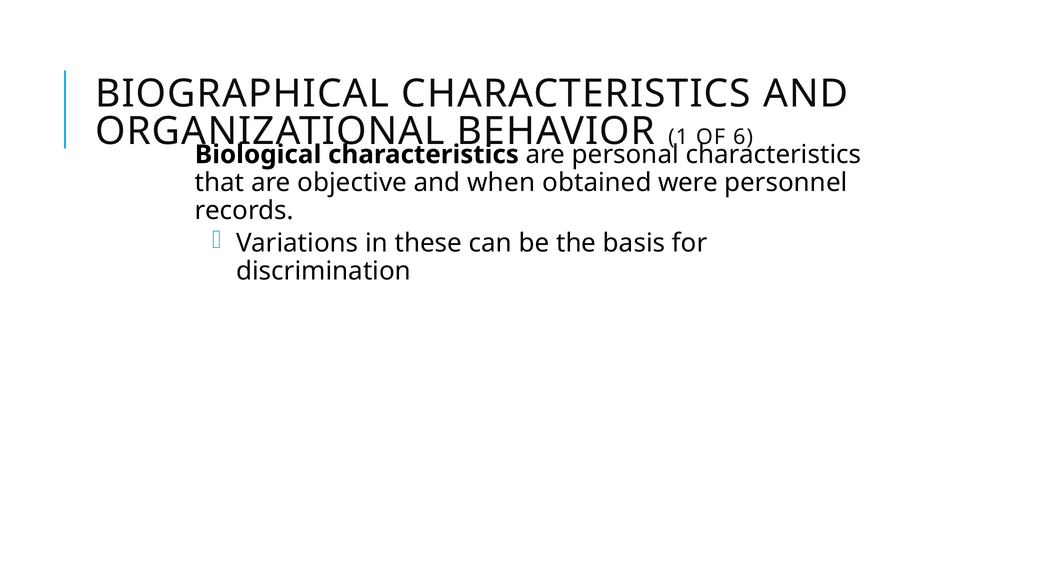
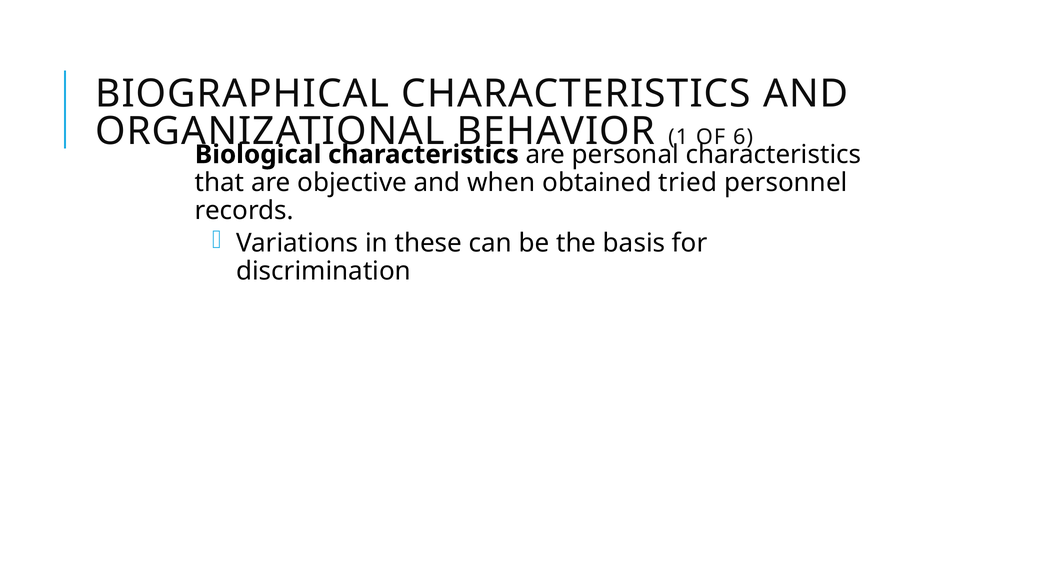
were: were -> tried
